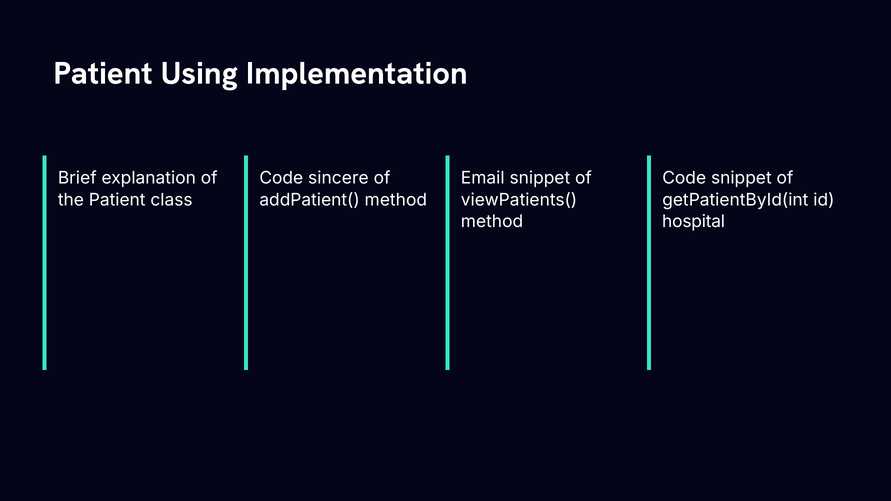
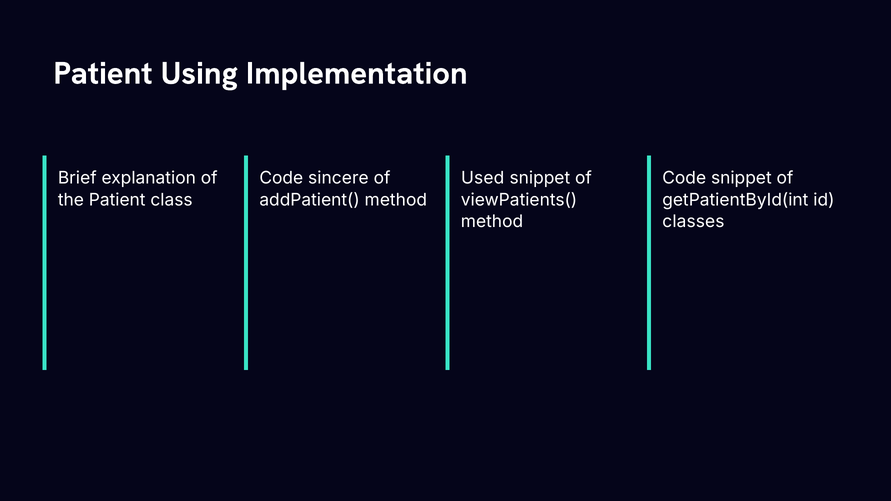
Email: Email -> Used
hospital: hospital -> classes
